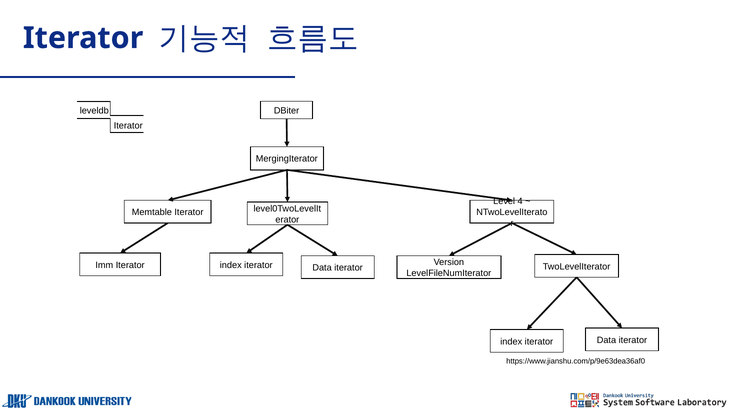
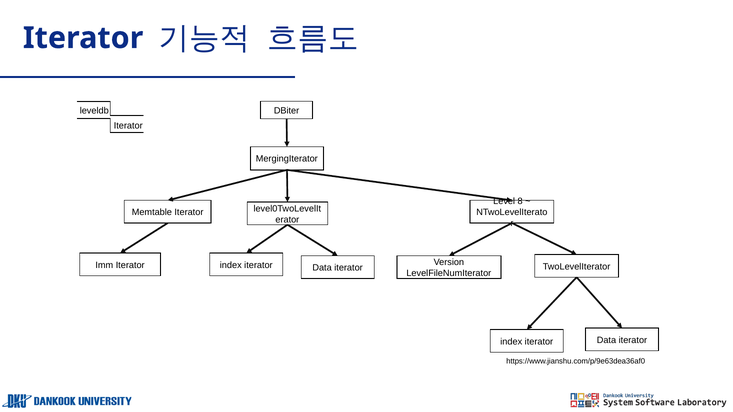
4: 4 -> 8
